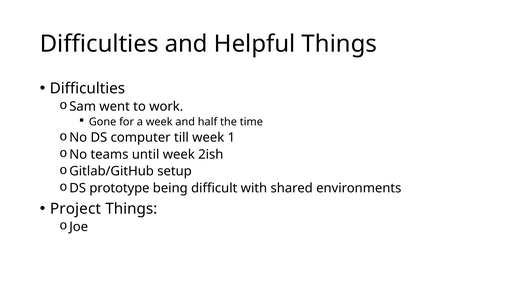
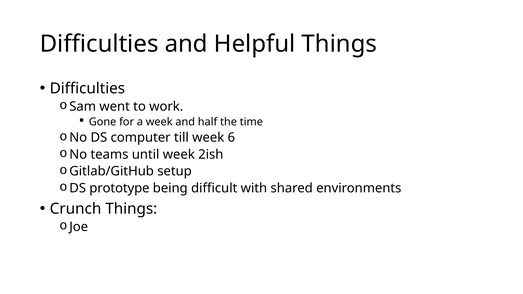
1: 1 -> 6
Project: Project -> Crunch
